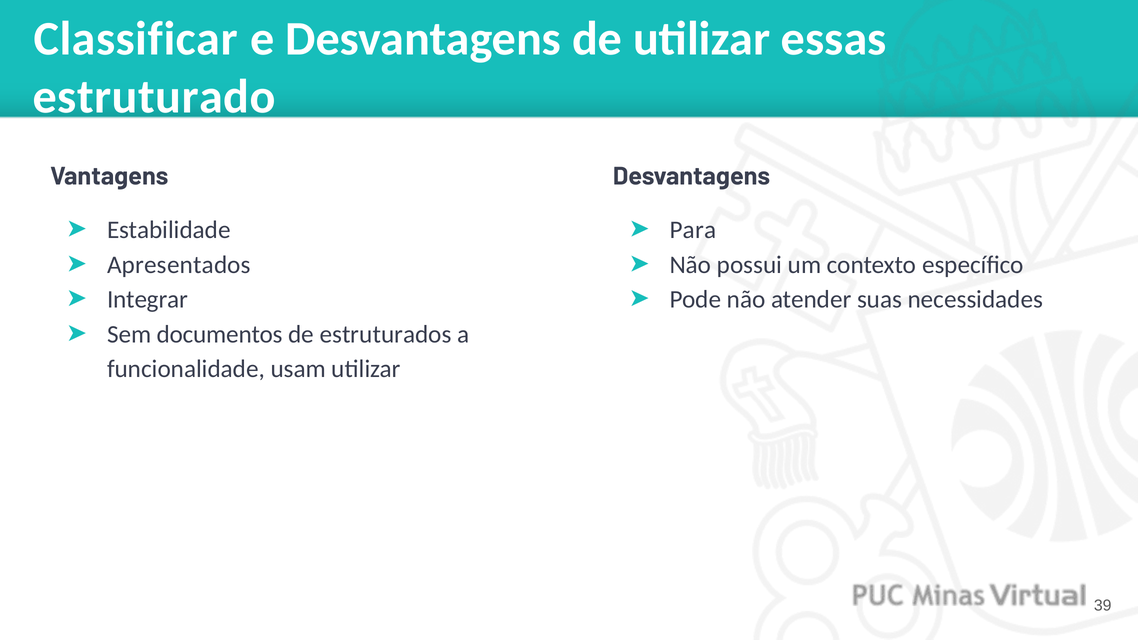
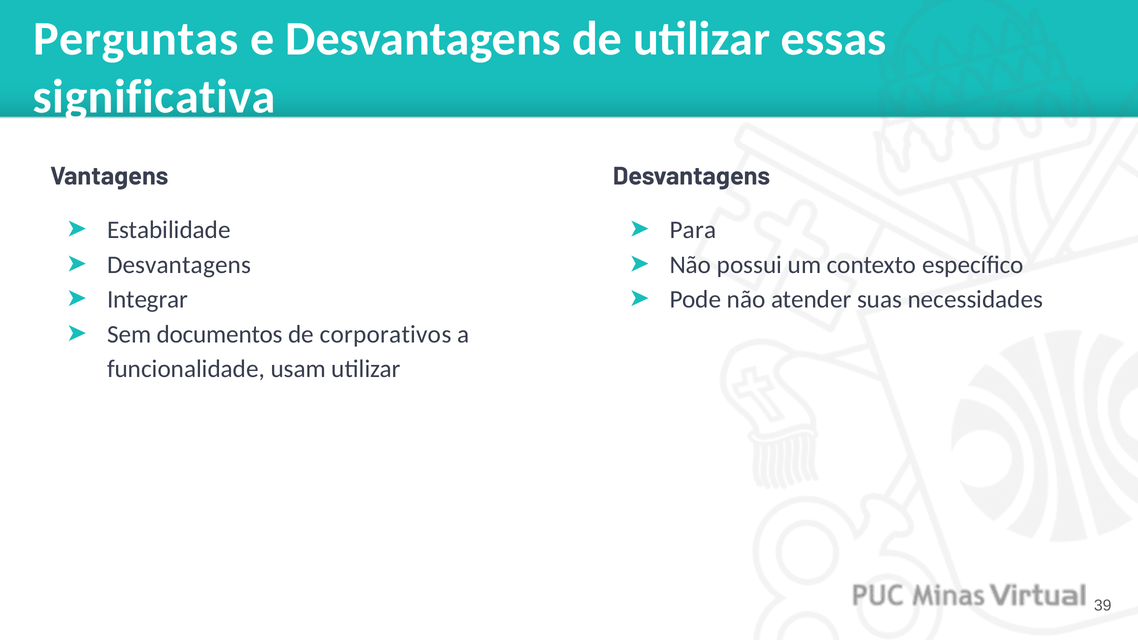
Classificar: Classificar -> Perguntas
estruturado: estruturado -> significativa
Apresentados at (179, 265): Apresentados -> Desvantagens
estruturados: estruturados -> corporativos
